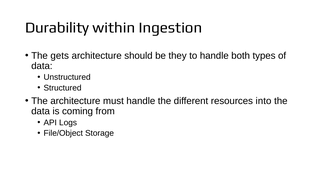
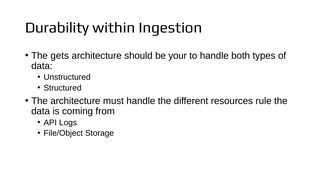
they: they -> your
into: into -> rule
